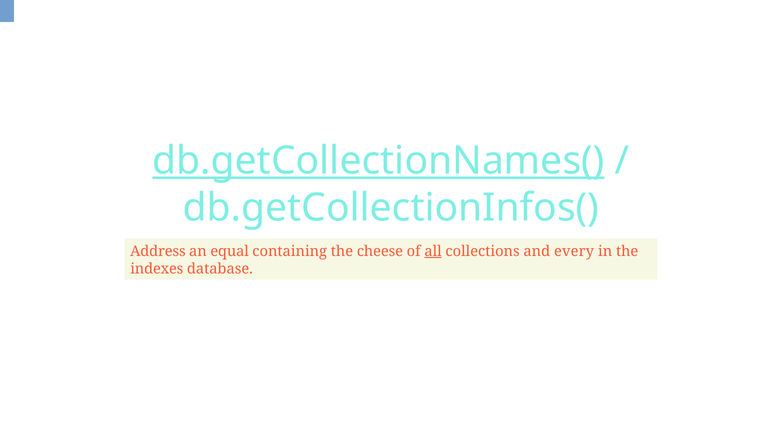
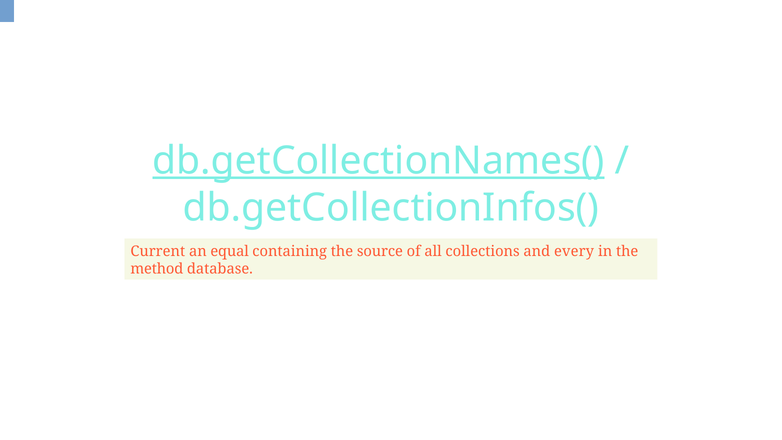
Address: Address -> Current
cheese: cheese -> source
all underline: present -> none
indexes: indexes -> method
